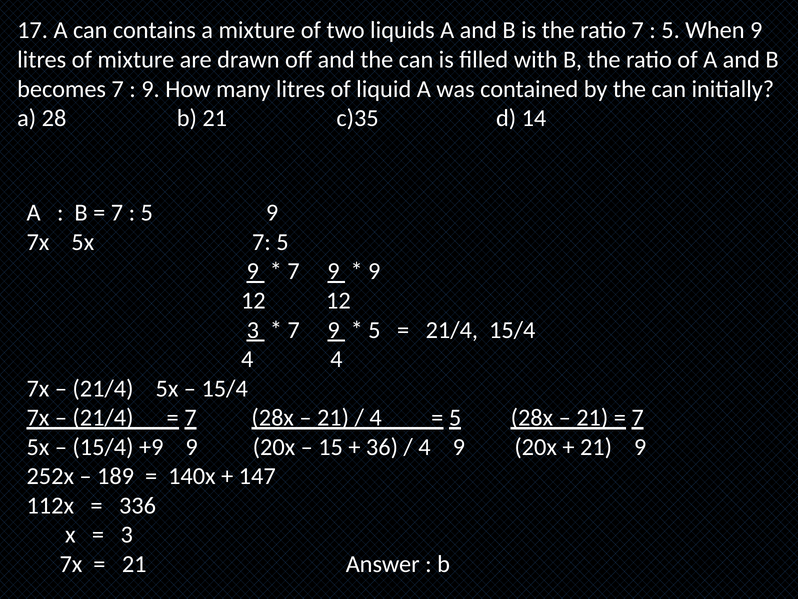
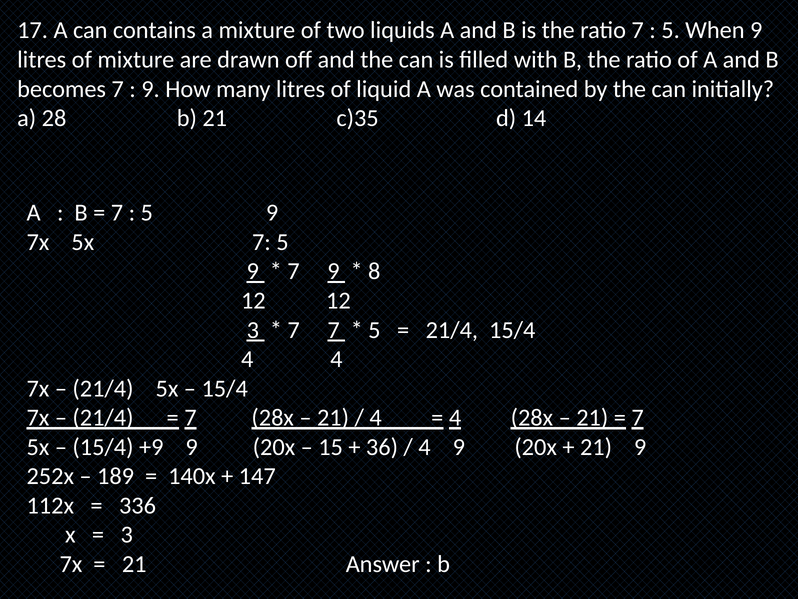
9 at (374, 271): 9 -> 8
9 at (334, 330): 9 -> 7
5 at (455, 417): 5 -> 4
